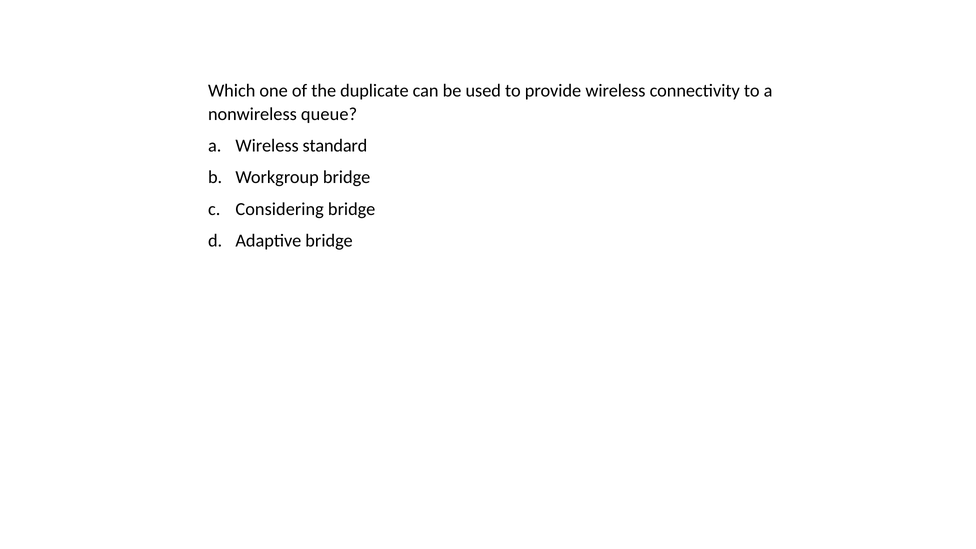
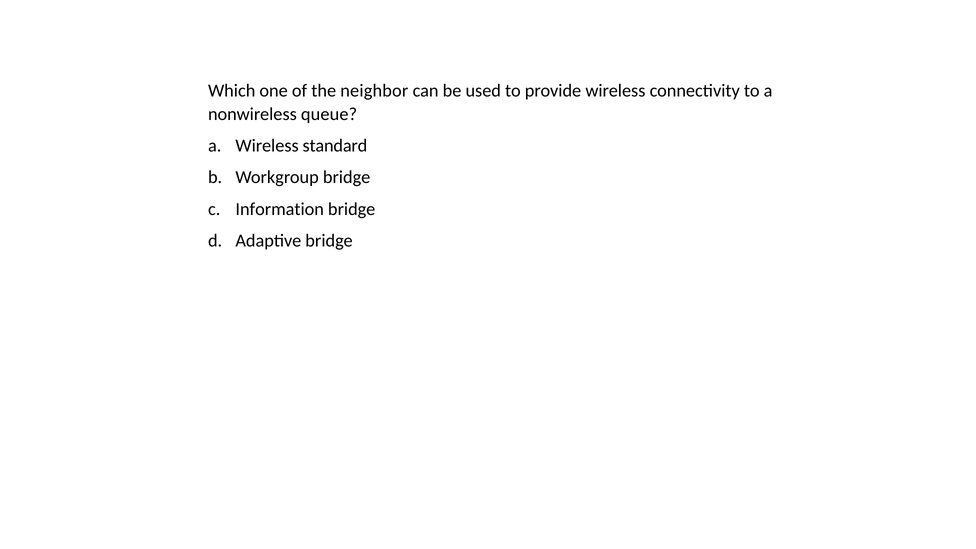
duplicate: duplicate -> neighbor
Considering: Considering -> Information
